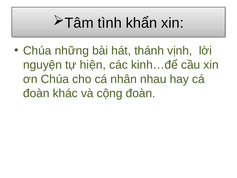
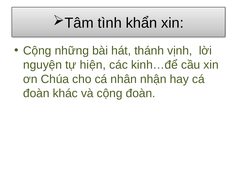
Chúa at (37, 51): Chúa -> Cộng
nhau: nhau -> nhận
